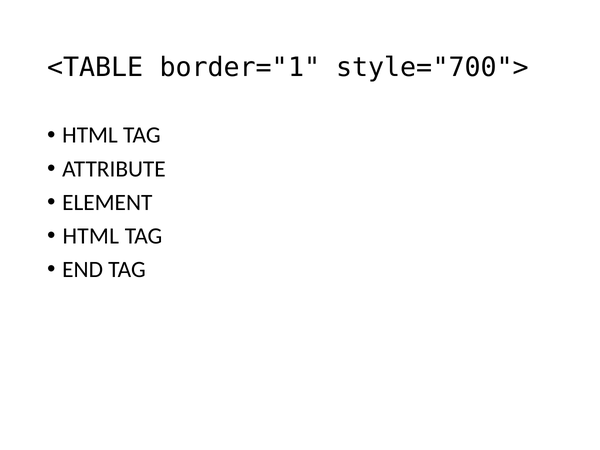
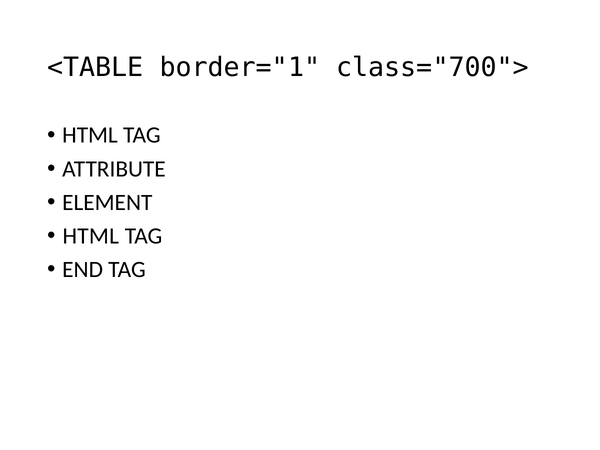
style="700">: style="700"> -> class="700">
